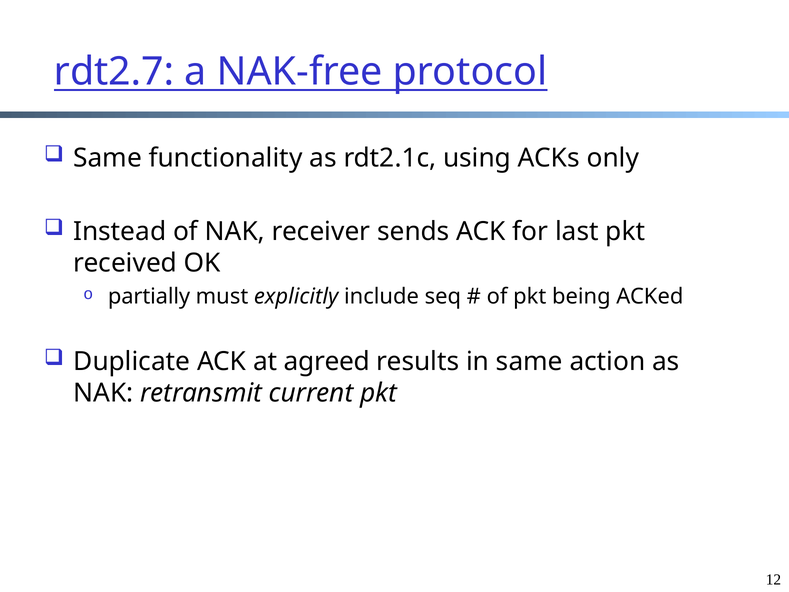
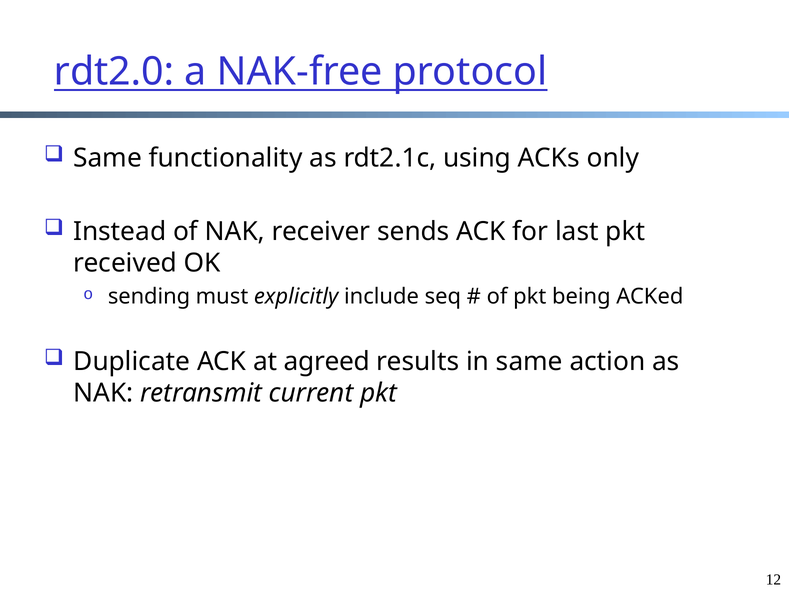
rdt2.7: rdt2.7 -> rdt2.0
partially: partially -> sending
